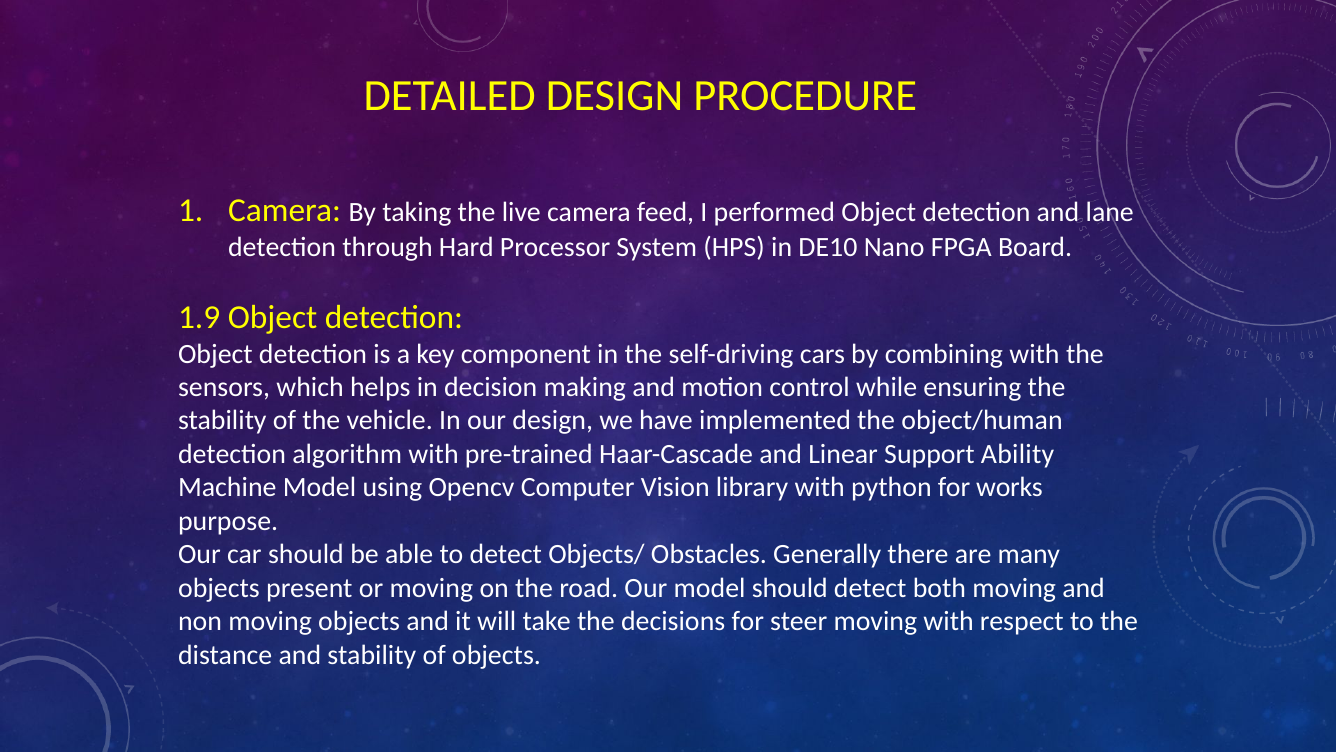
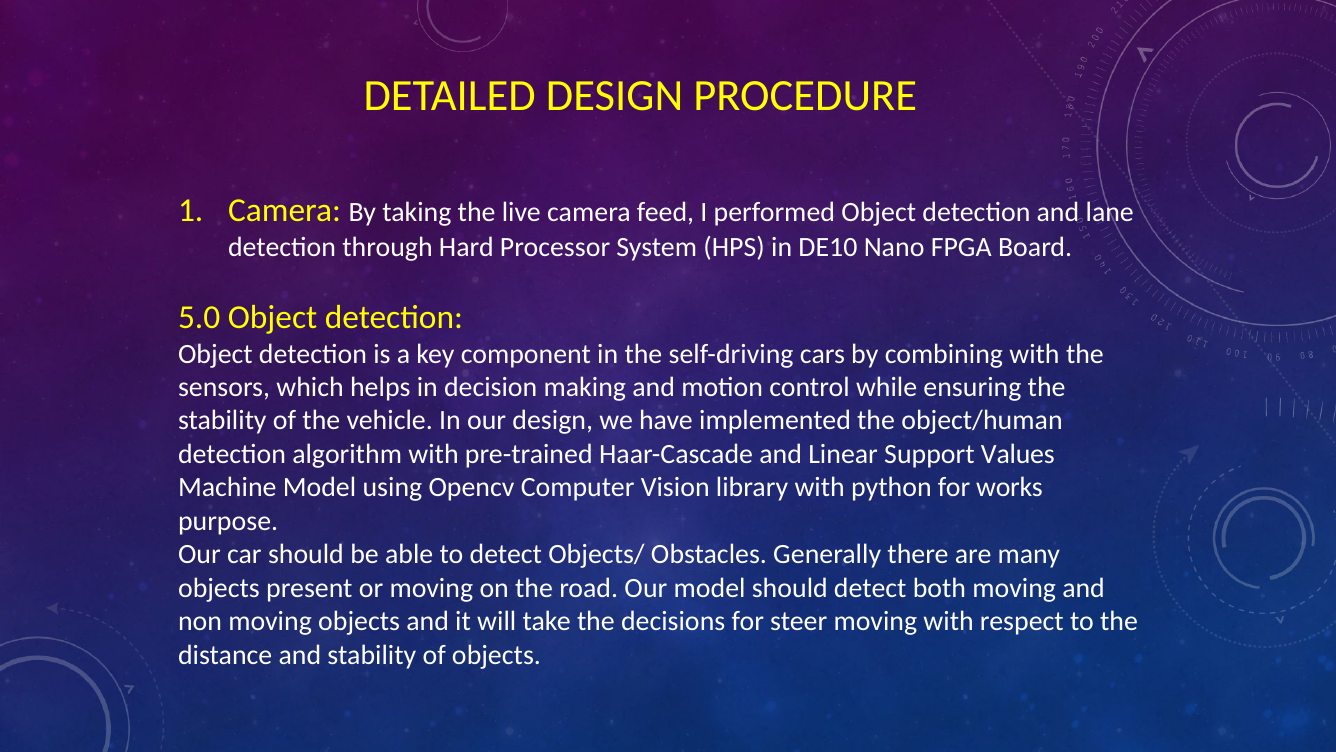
1.9: 1.9 -> 5.0
Ability: Ability -> Values
